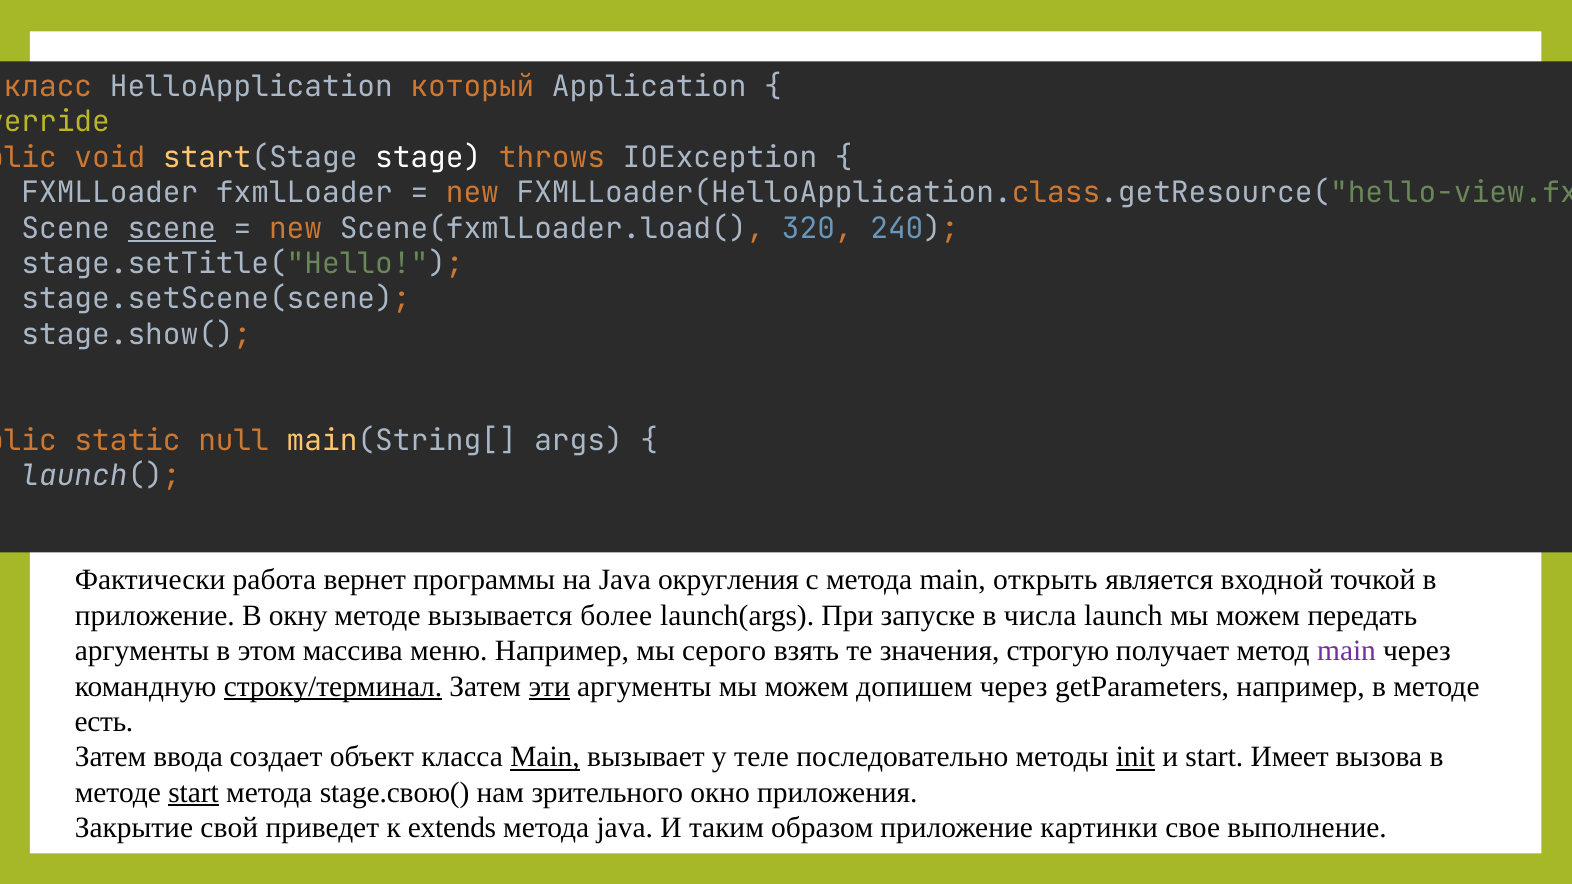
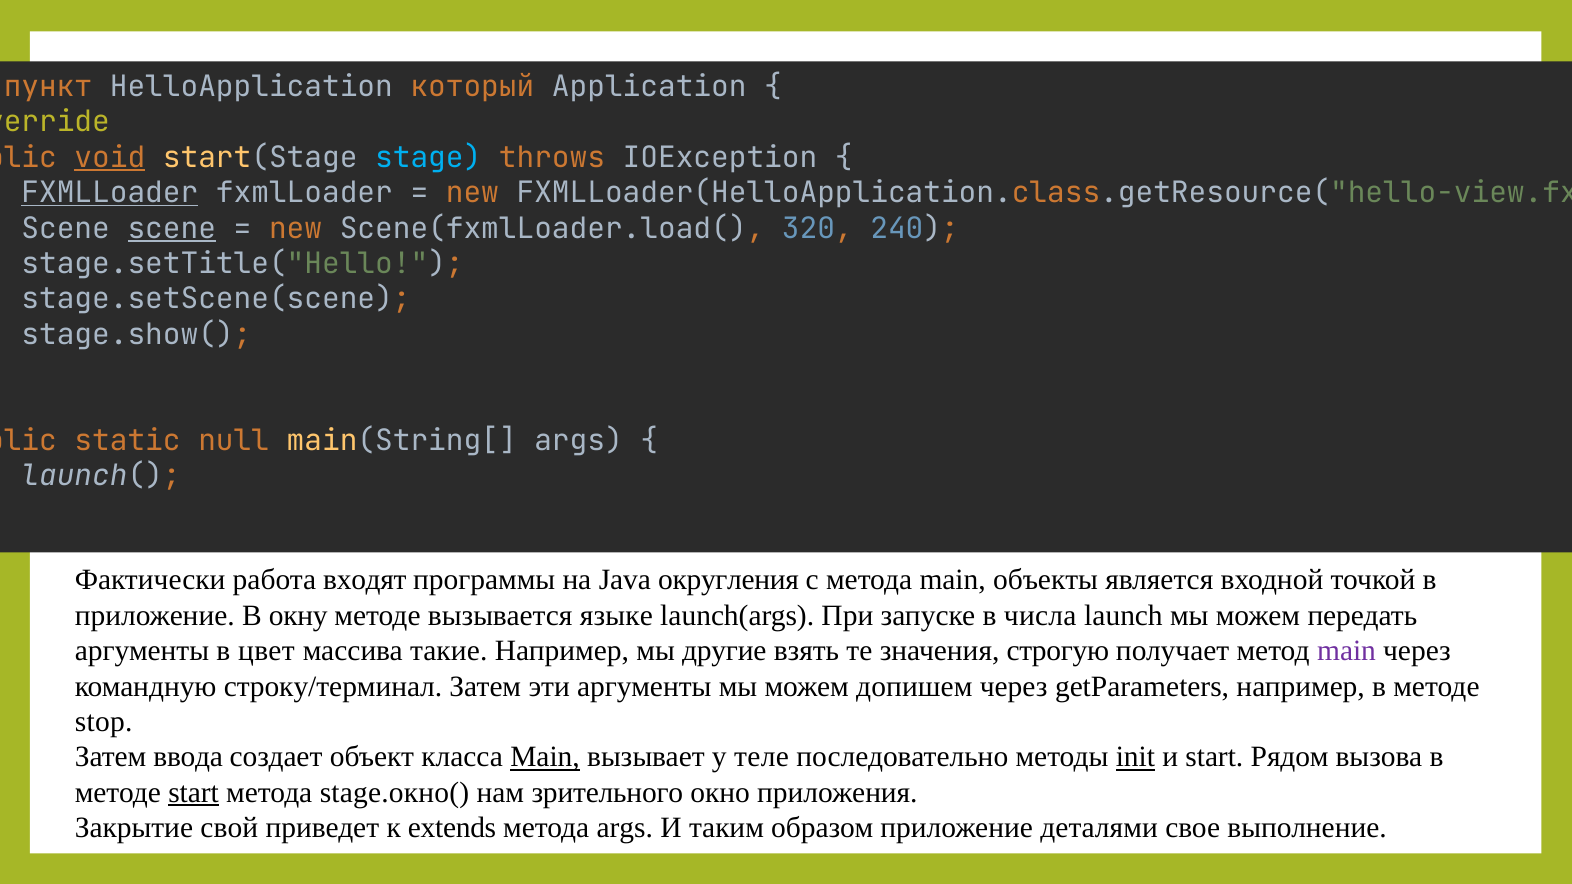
класс: класс -> пункт
void underline: none -> present
stage colour: white -> light blue
FXMLLoader at (110, 193) underline: none -> present
вернет: вернет -> входят
открыть: открыть -> объекты
более: более -> языке
этом: этом -> цвет
меню: меню -> такие
серого: серого -> другие
строку/терминал underline: present -> none
эти underline: present -> none
есть: есть -> stop
Имеет: Имеет -> Рядом
stage.свою(: stage.свою( -> stage.окно(
метода java: java -> args
картинки: картинки -> деталями
